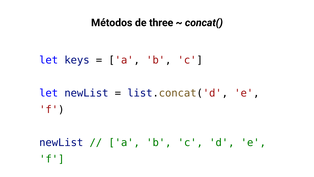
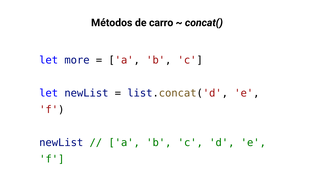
three: three -> carro
keys: keys -> more
